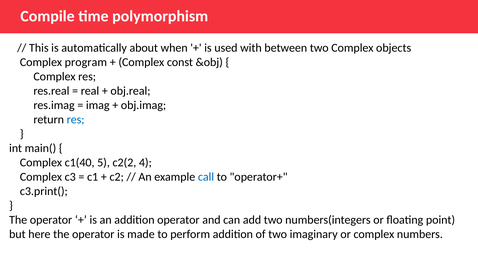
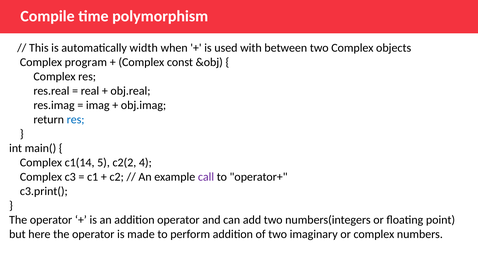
about: about -> width
c1(40: c1(40 -> c1(14
call colour: blue -> purple
